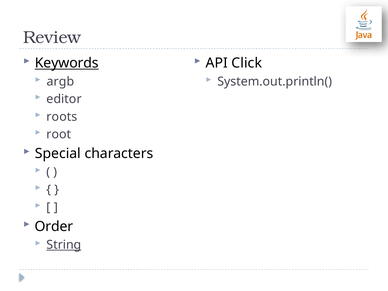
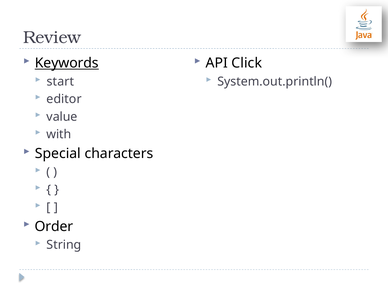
argb: argb -> start
roots: roots -> value
root: root -> with
String underline: present -> none
